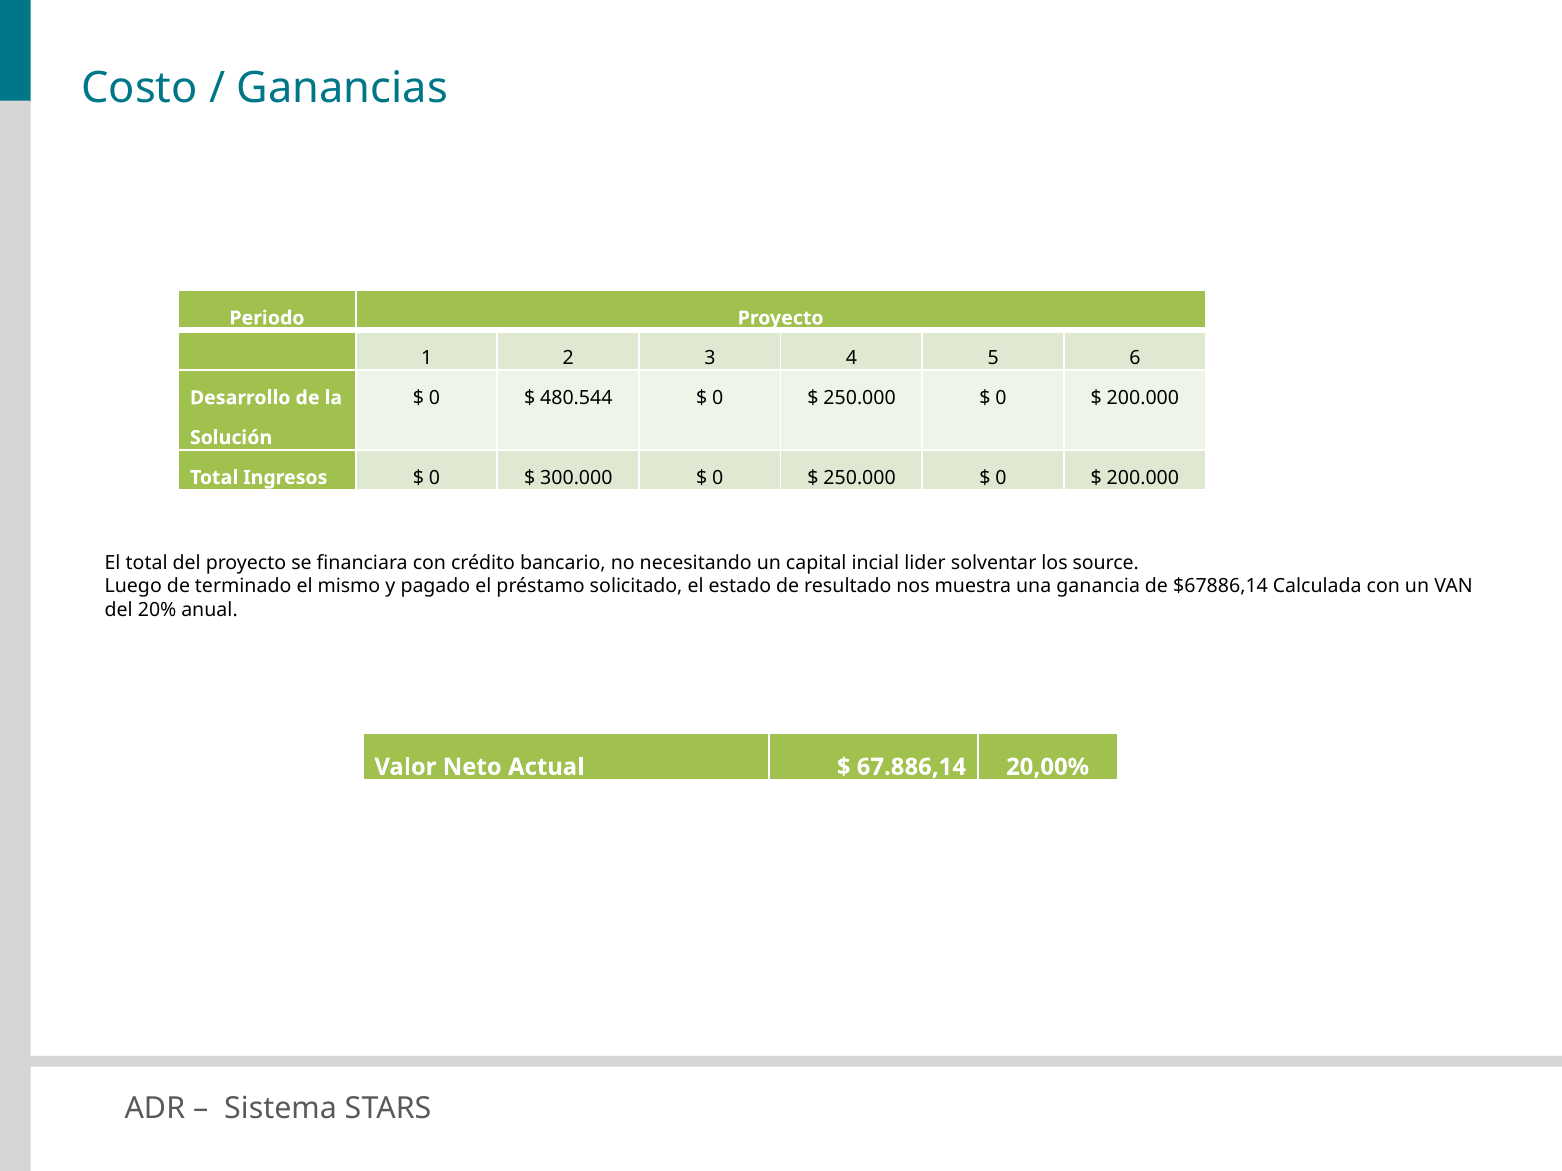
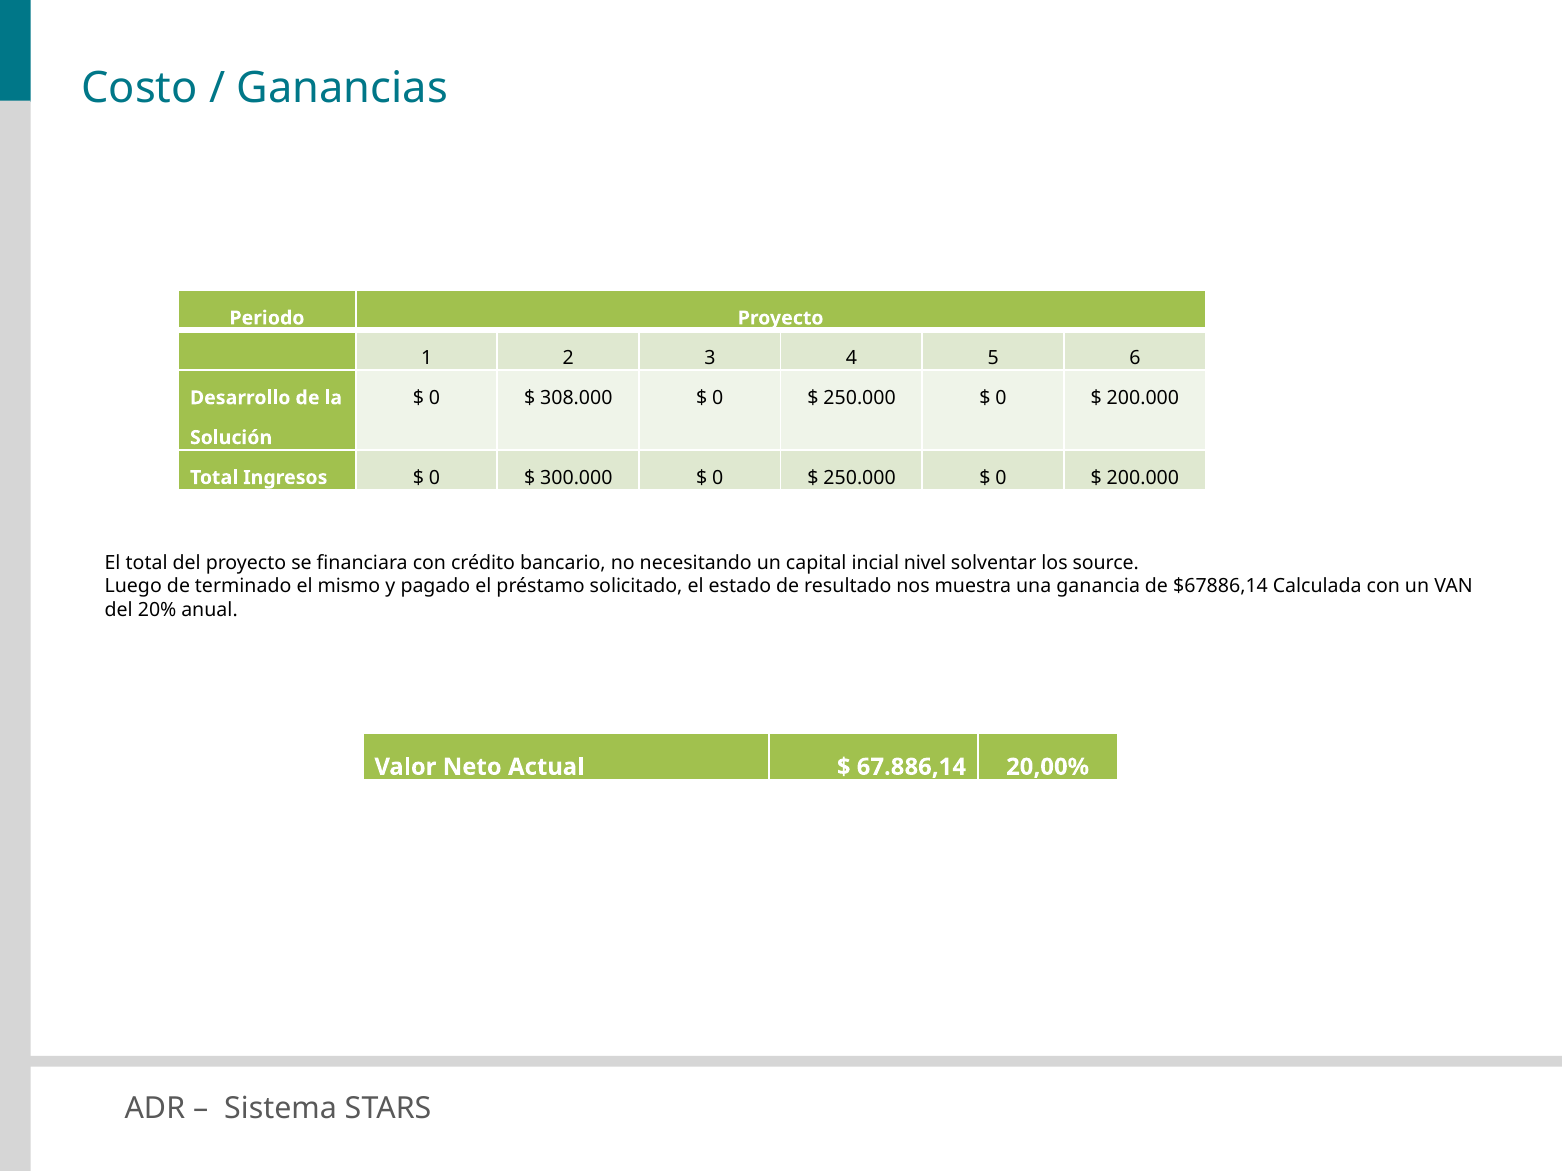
480.544: 480.544 -> 308.000
lider: lider -> nivel
